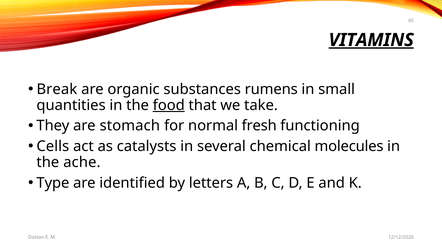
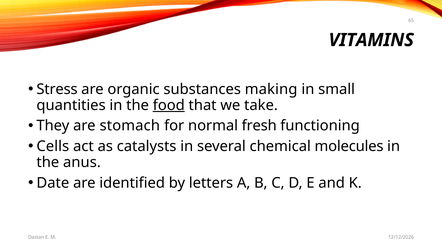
VITAMINS underline: present -> none
Break: Break -> Stress
rumens: rumens -> making
ache: ache -> anus
Type: Type -> Date
